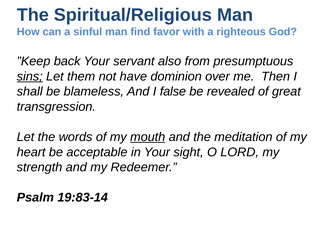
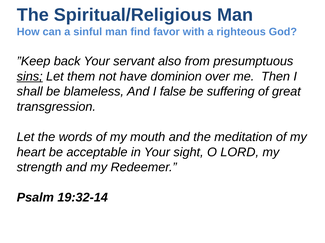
revealed: revealed -> suffering
mouth underline: present -> none
19:83-14: 19:83-14 -> 19:32-14
